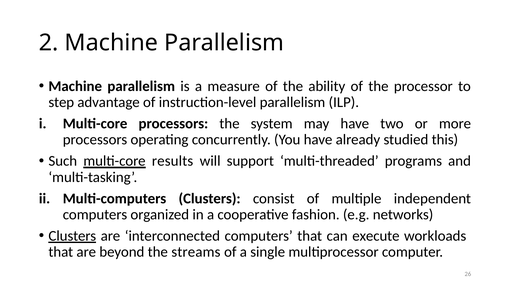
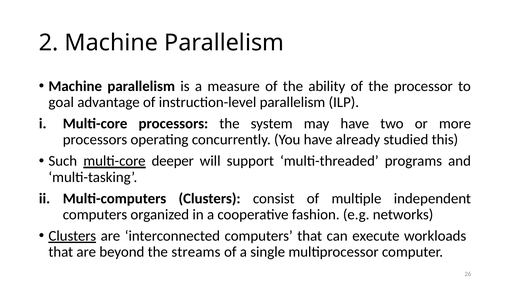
step: step -> goal
results: results -> deeper
